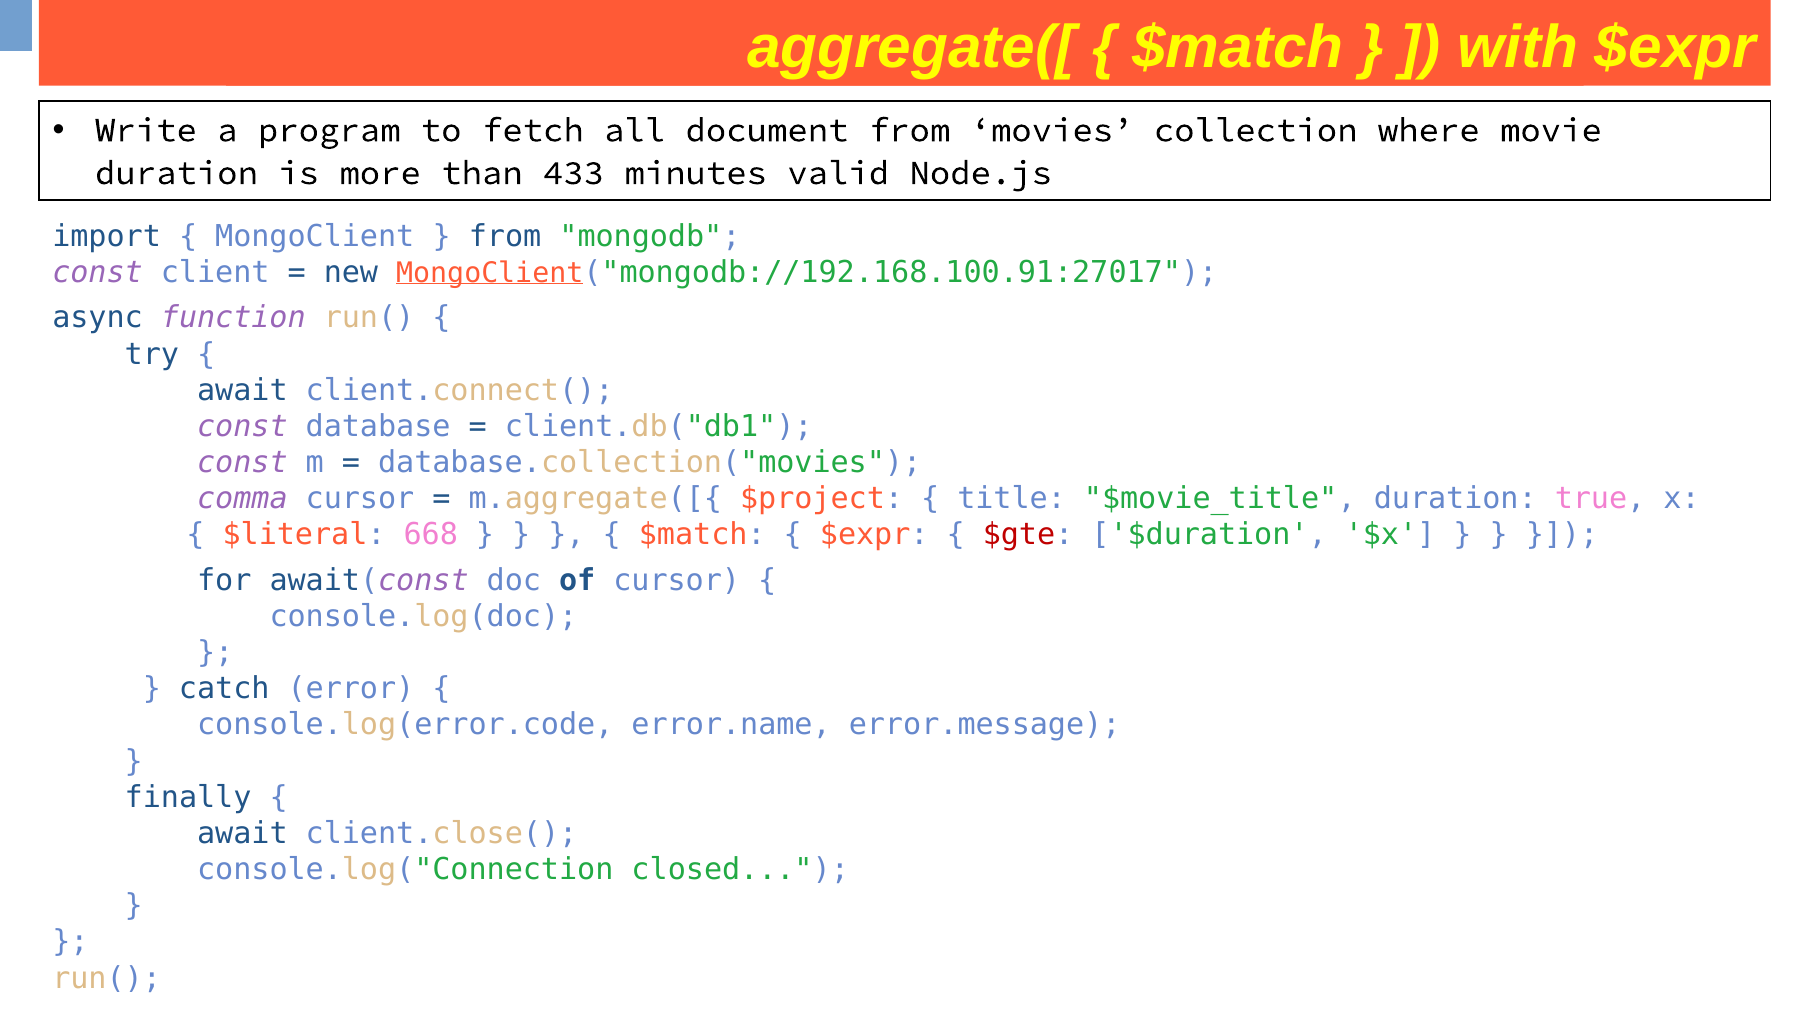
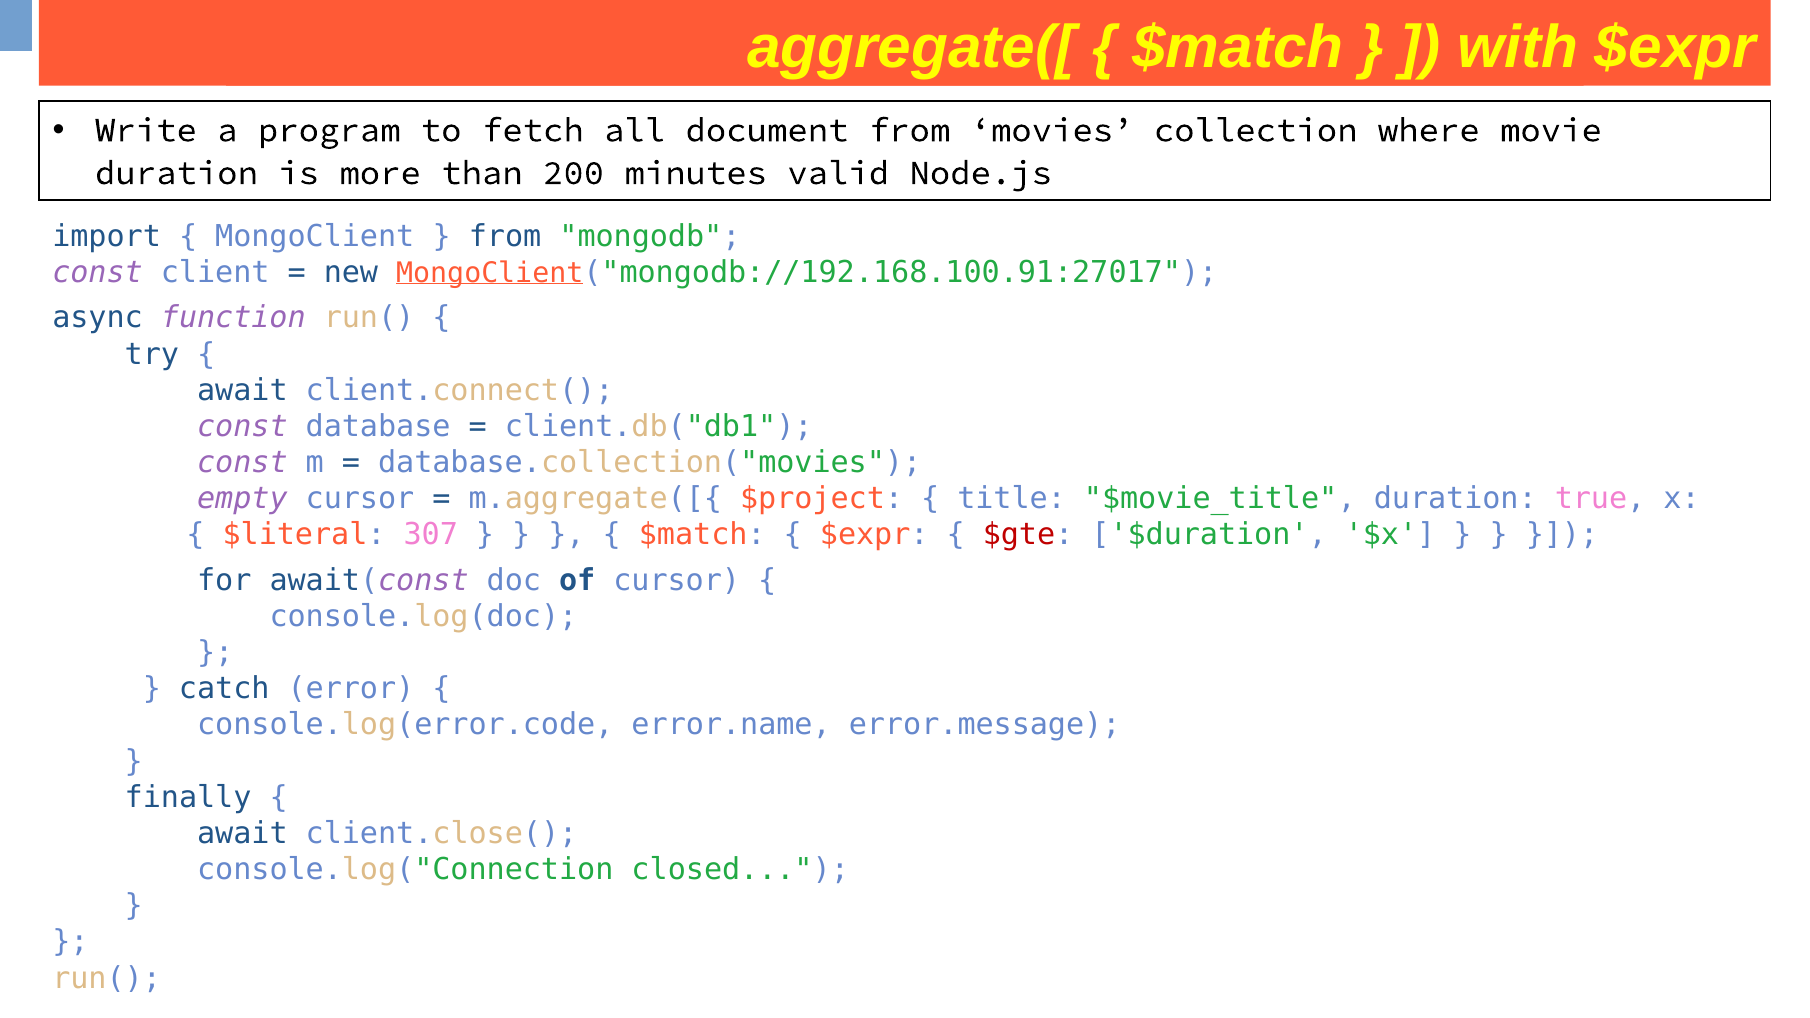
433: 433 -> 200
comma: comma -> empty
668: 668 -> 307
